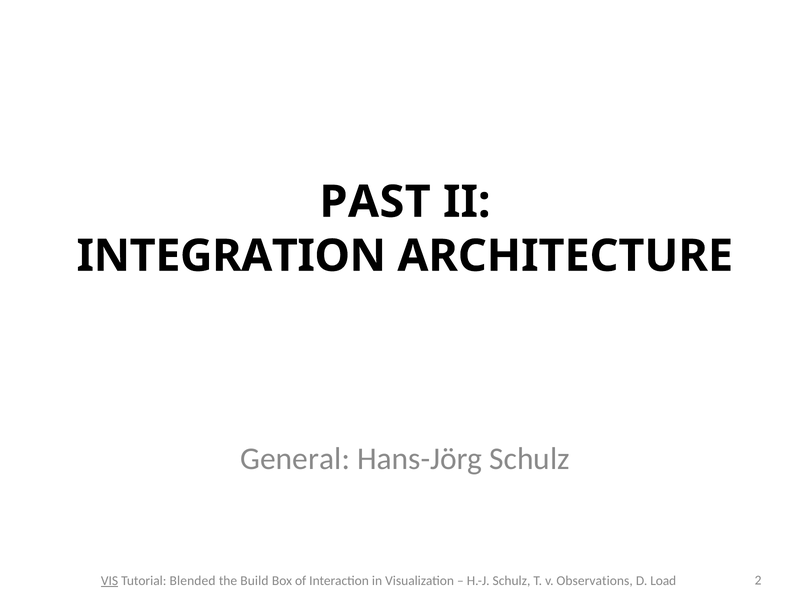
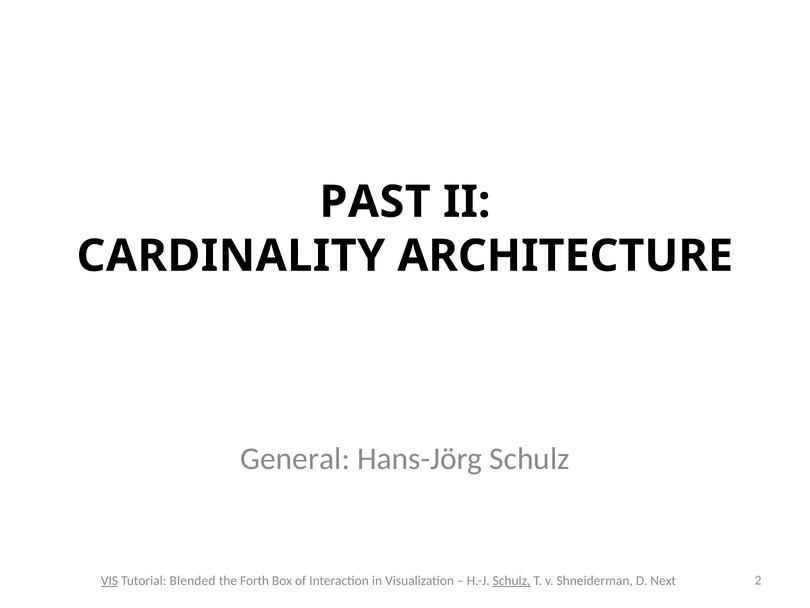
INTEGRATION: INTEGRATION -> CARDINALITY
Build: Build -> Forth
Schulz at (511, 580) underline: none -> present
Observations: Observations -> Shneiderman
Load: Load -> Next
